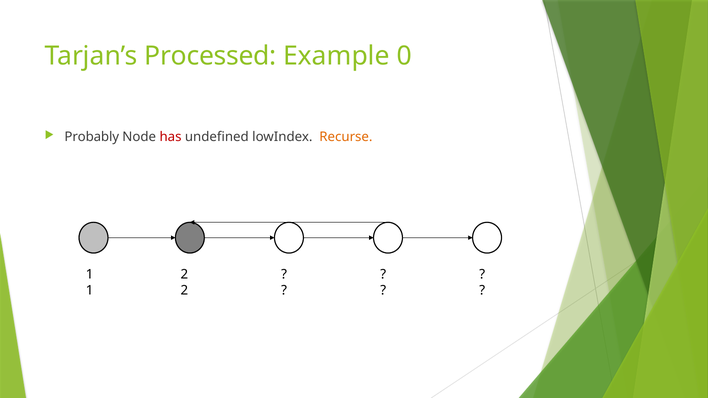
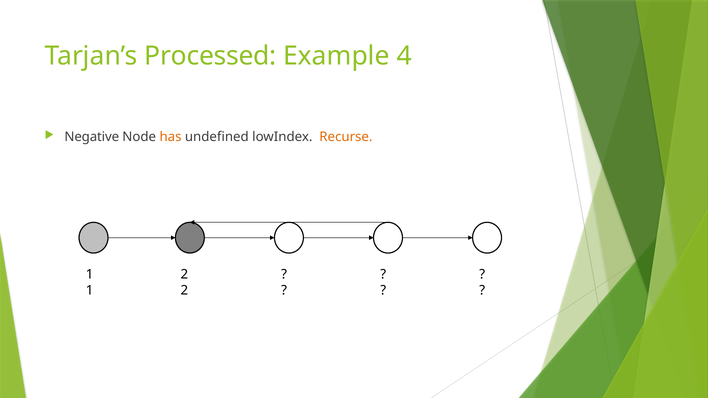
0: 0 -> 4
Probably: Probably -> Negative
has colour: red -> orange
